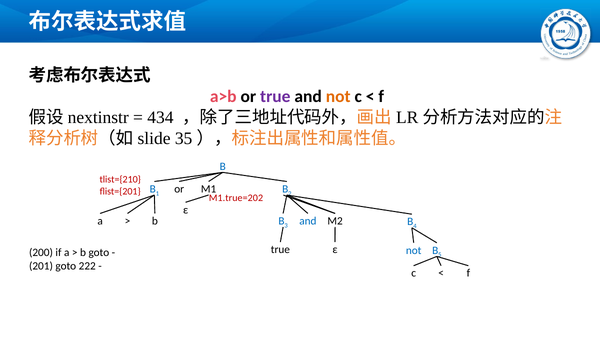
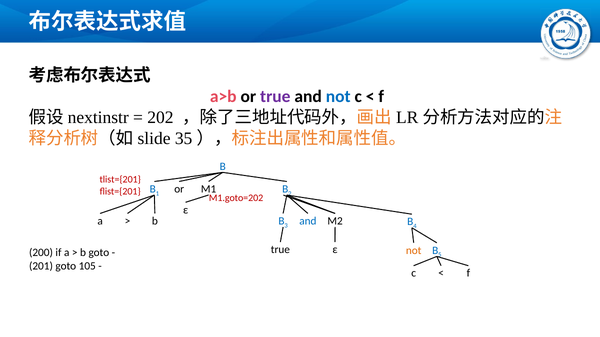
not at (338, 96) colour: orange -> blue
434: 434 -> 202
tlist={210: tlist={210 -> tlist={201
M1.true=202: M1.true=202 -> M1.goto=202
not at (414, 251) colour: blue -> orange
222: 222 -> 105
